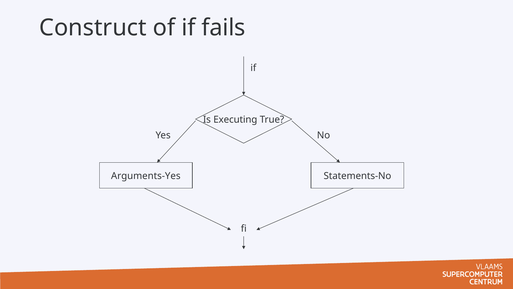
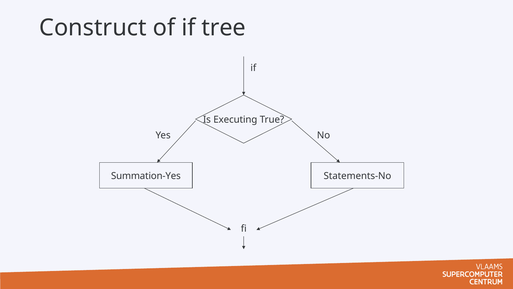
fails: fails -> tree
Arguments-Yes: Arguments-Yes -> Summation-Yes
